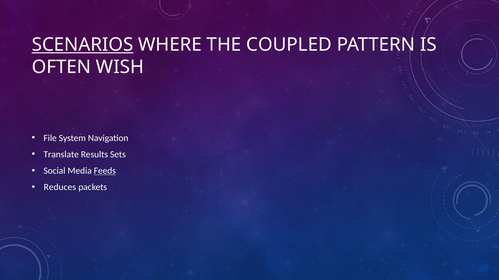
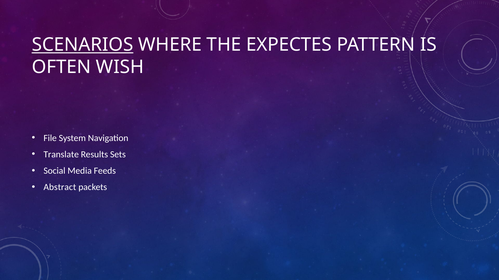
COUPLED: COUPLED -> EXPECTES
Feeds underline: present -> none
Reduces: Reduces -> Abstract
